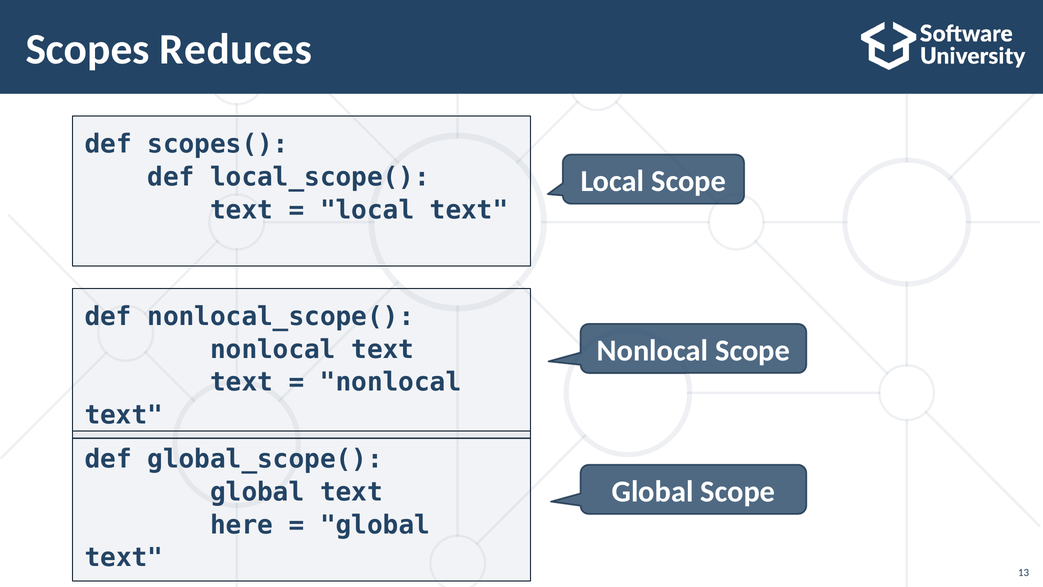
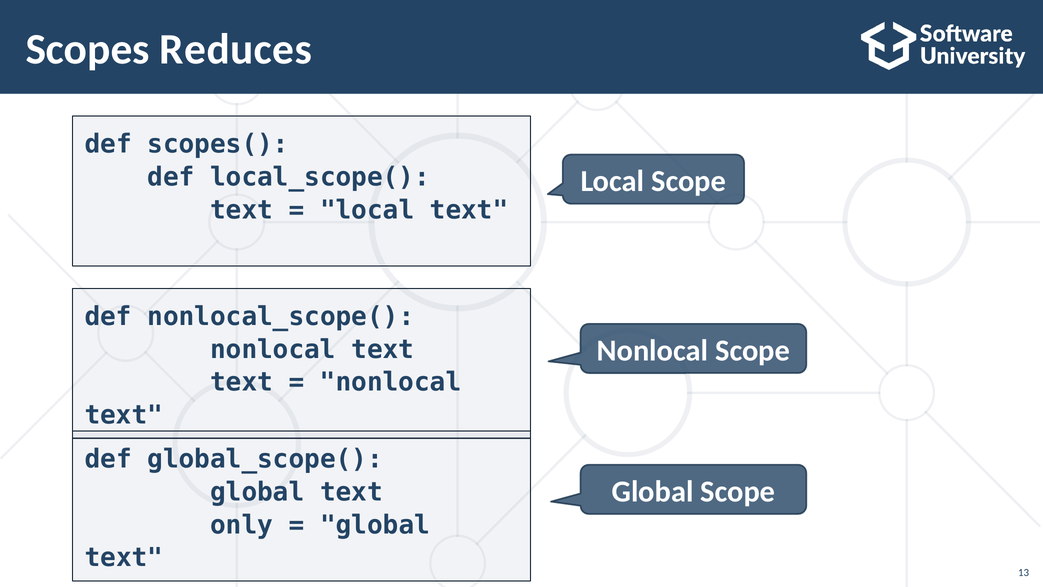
here: here -> only
